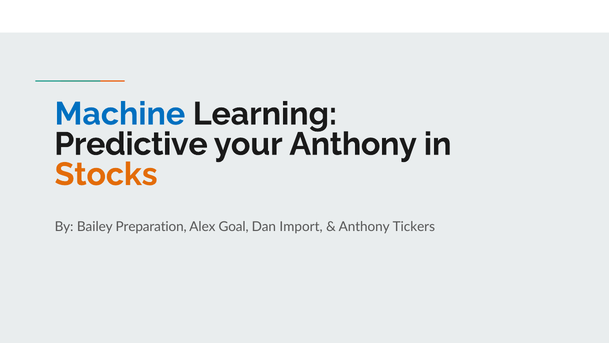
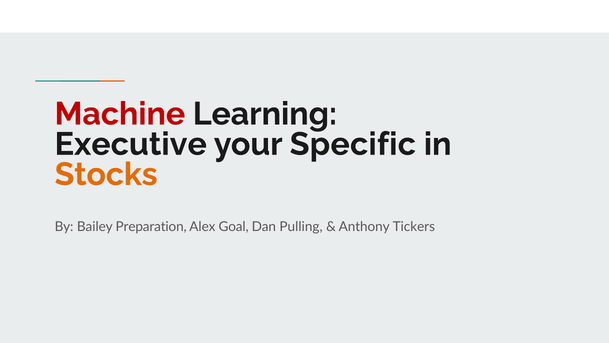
Machine colour: blue -> red
Predictive: Predictive -> Executive
your Anthony: Anthony -> Specific
Import: Import -> Pulling
